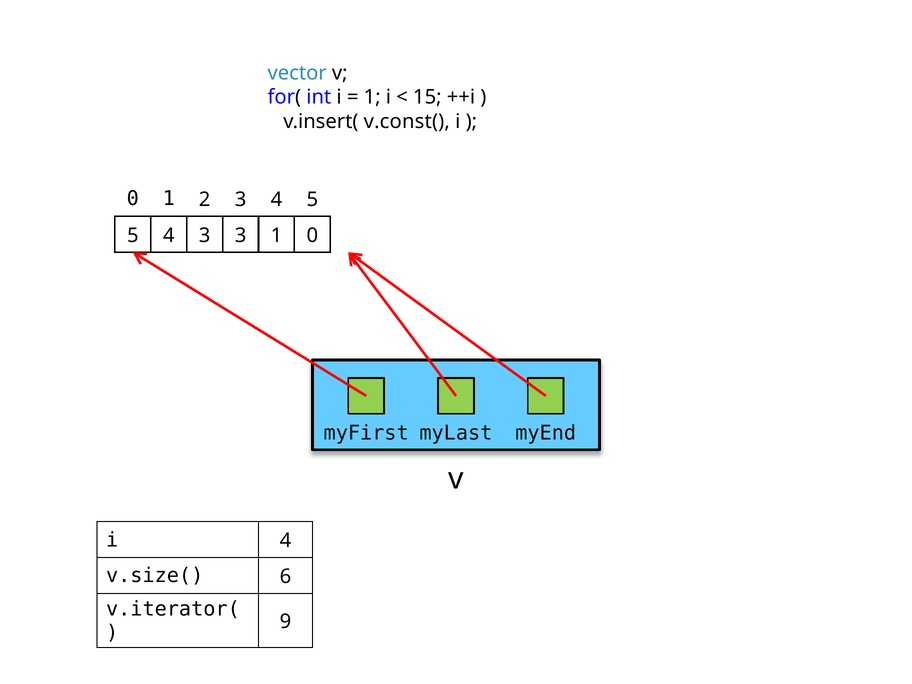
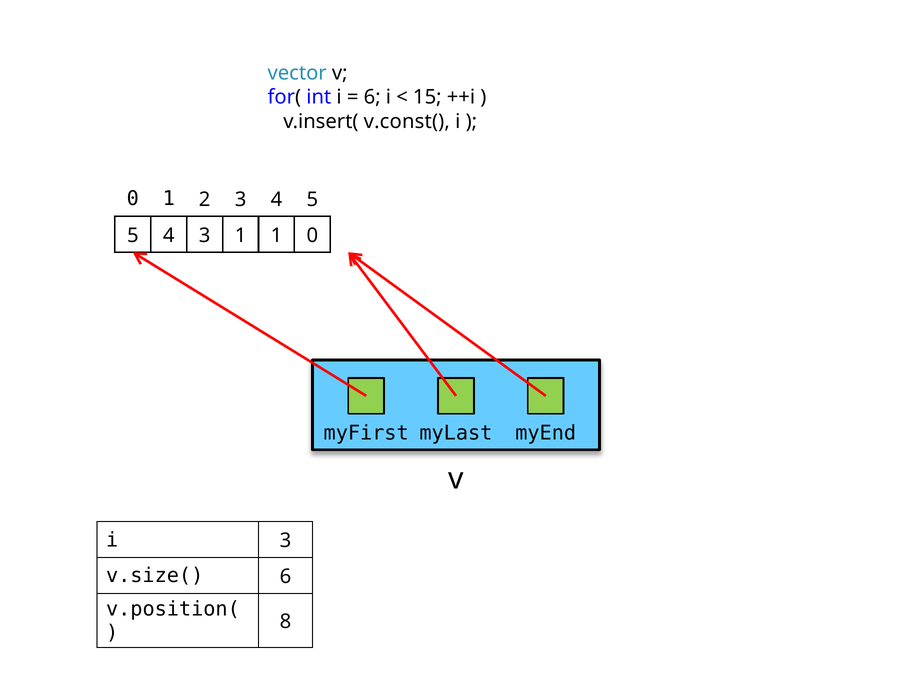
1 at (372, 97): 1 -> 6
3 3: 3 -> 1
i 4: 4 -> 3
v.iterator(: v.iterator( -> v.position(
9: 9 -> 8
